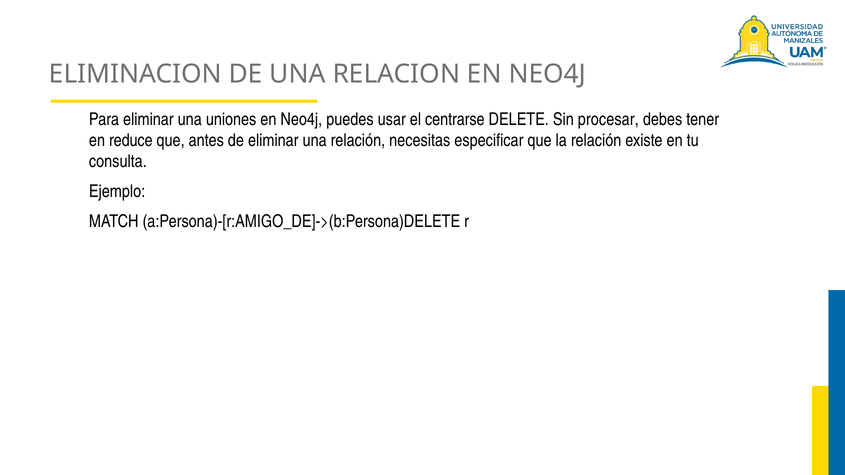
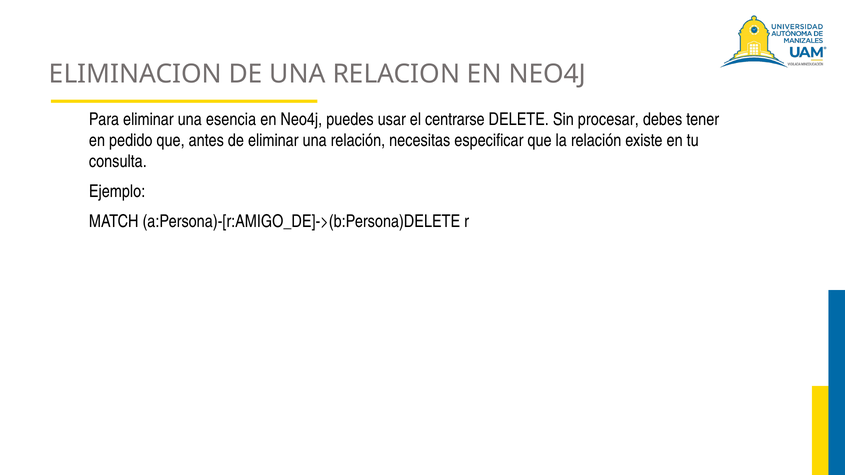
uniones: uniones -> esencia
reduce: reduce -> pedido
